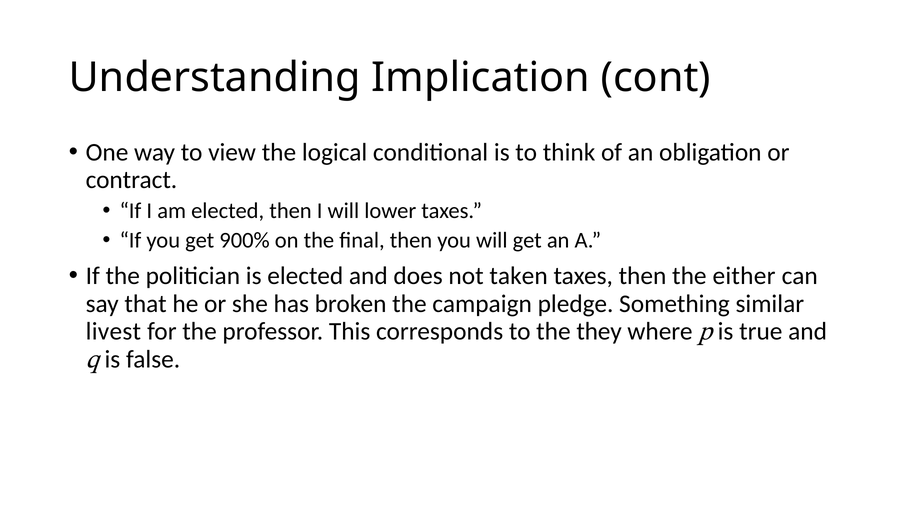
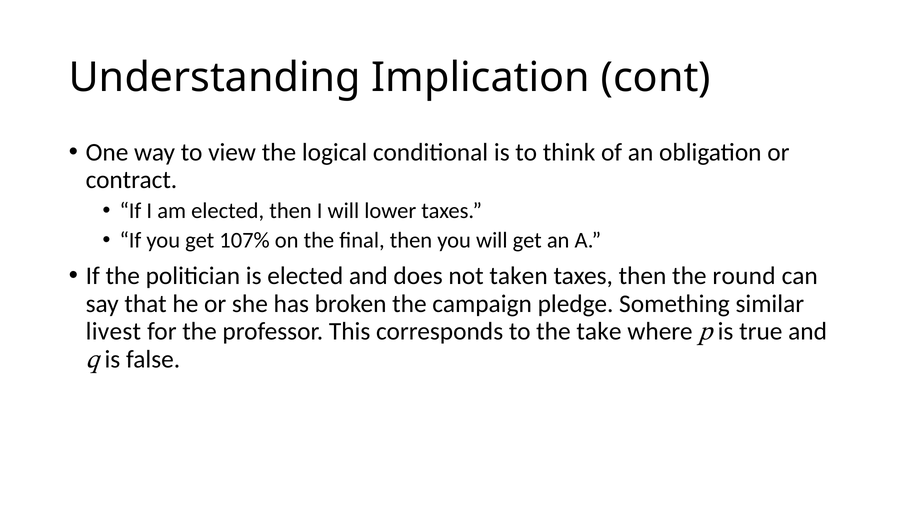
900%: 900% -> 107%
either: either -> round
they: they -> take
